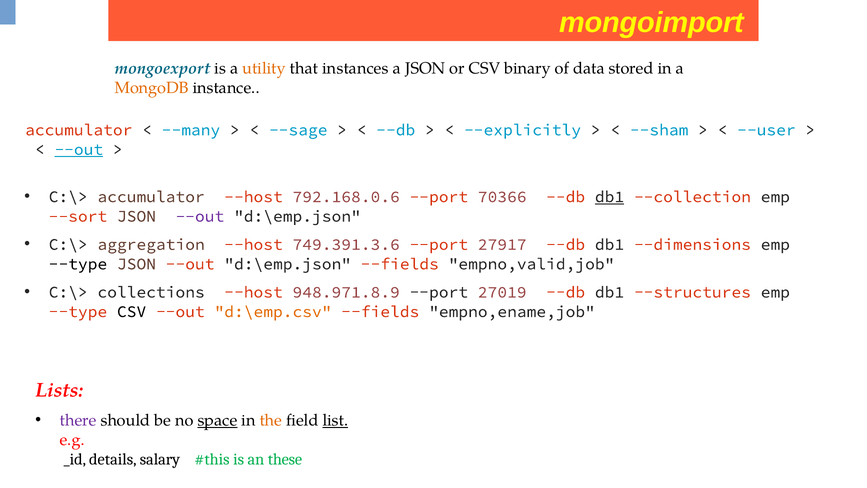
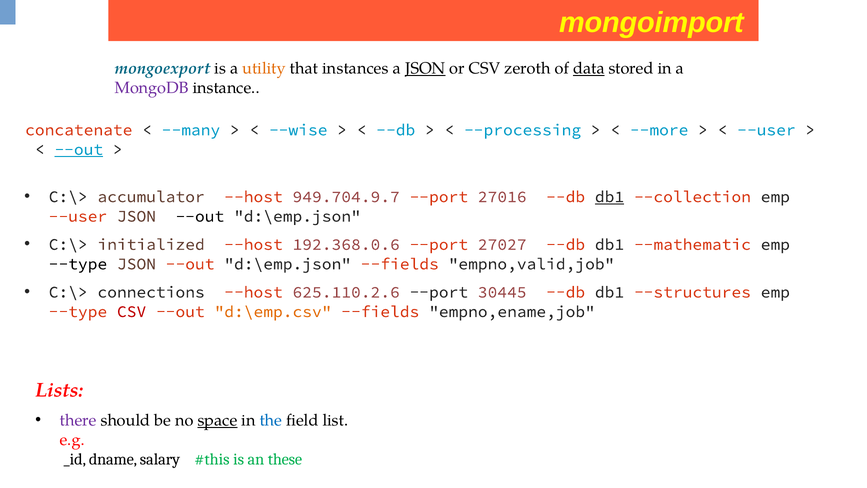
JSON at (425, 68) underline: none -> present
binary: binary -> zeroth
data underline: none -> present
MongoDB colour: orange -> purple
accumulator at (79, 130): accumulator -> concatenate
--sage: --sage -> --wise
--explicitly: --explicitly -> --processing
--sham: --sham -> --more
792.168.0.6: 792.168.0.6 -> 949.704.9.7
70366: 70366 -> 27016
--sort at (78, 216): --sort -> --user
--out at (200, 216) colour: purple -> black
aggregation: aggregation -> initialized
749.391.3.6: 749.391.3.6 -> 192.368.0.6
27917: 27917 -> 27027
--dimensions: --dimensions -> --mathematic
collections: collections -> connections
948.971.8.9: 948.971.8.9 -> 625.110.2.6
27019: 27019 -> 30445
CSV at (132, 311) colour: black -> red
the colour: orange -> blue
list underline: present -> none
details: details -> dname
